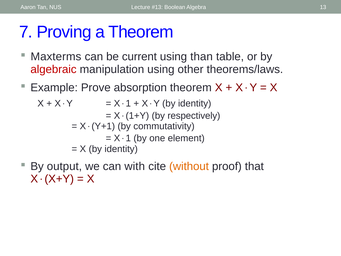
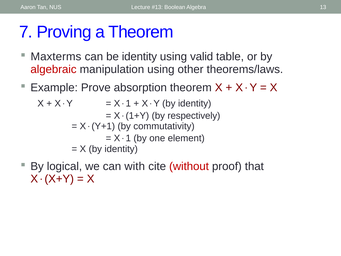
be current: current -> identity
than: than -> valid
output: output -> logical
without colour: orange -> red
